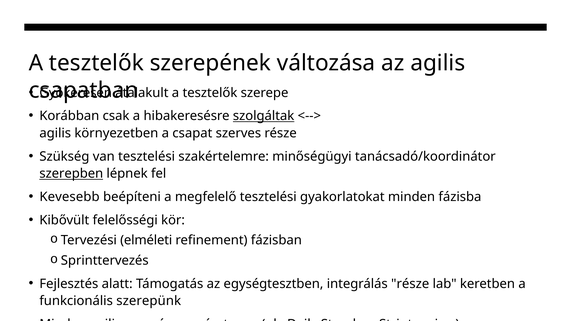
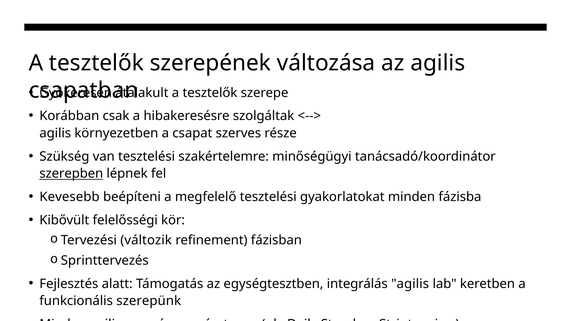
szolgáltak underline: present -> none
elméleti: elméleti -> változik
integrálás része: része -> agilis
